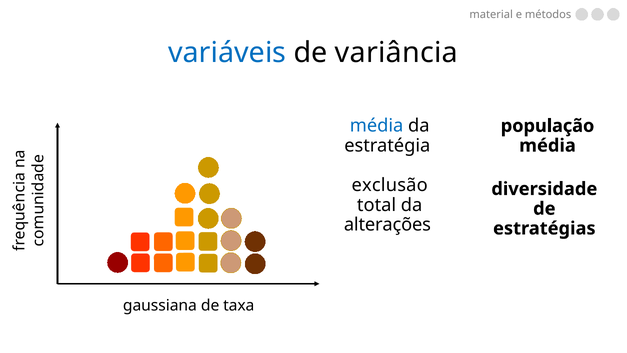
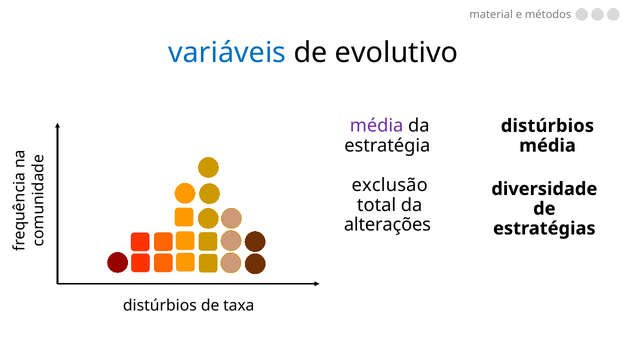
variância: variância -> evolutivo
média at (377, 126) colour: blue -> purple
população at (548, 126): população -> distúrbios
gaussiana at (160, 305): gaussiana -> distúrbios
